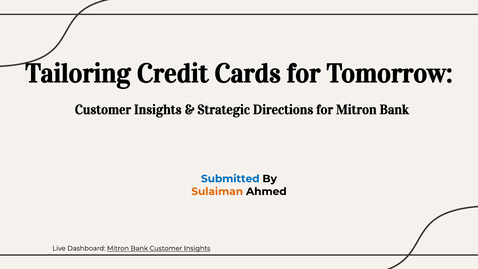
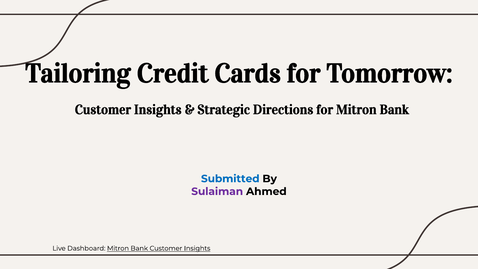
Sulaiman colour: orange -> purple
